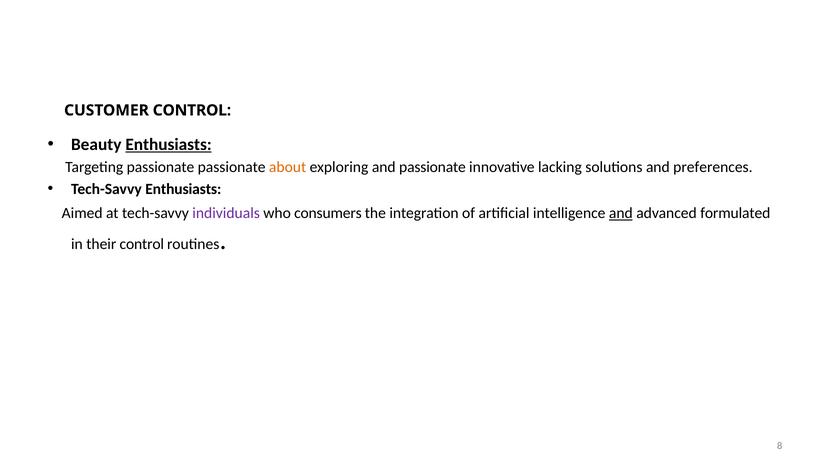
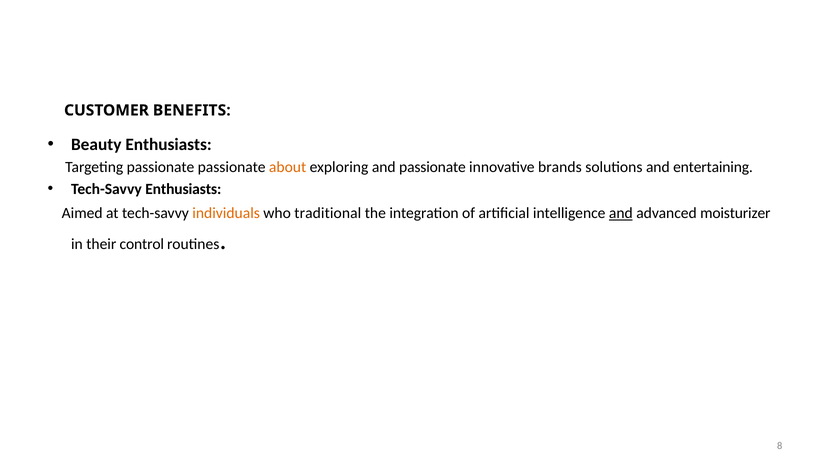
CUSTOMER CONTROL: CONTROL -> BENEFITS
Enthusiasts at (169, 144) underline: present -> none
lacking: lacking -> brands
preferences: preferences -> entertaining
individuals colour: purple -> orange
consumers: consumers -> traditional
formulated: formulated -> moisturizer
